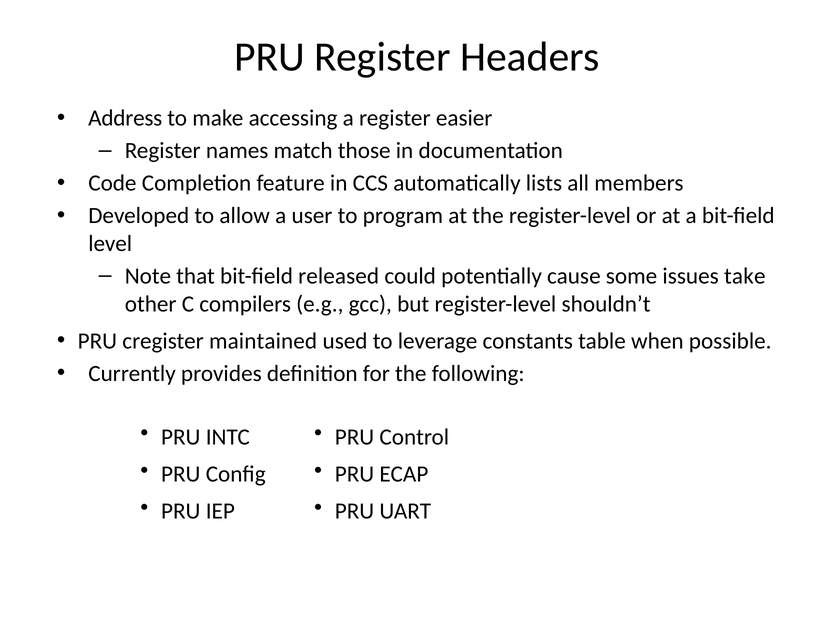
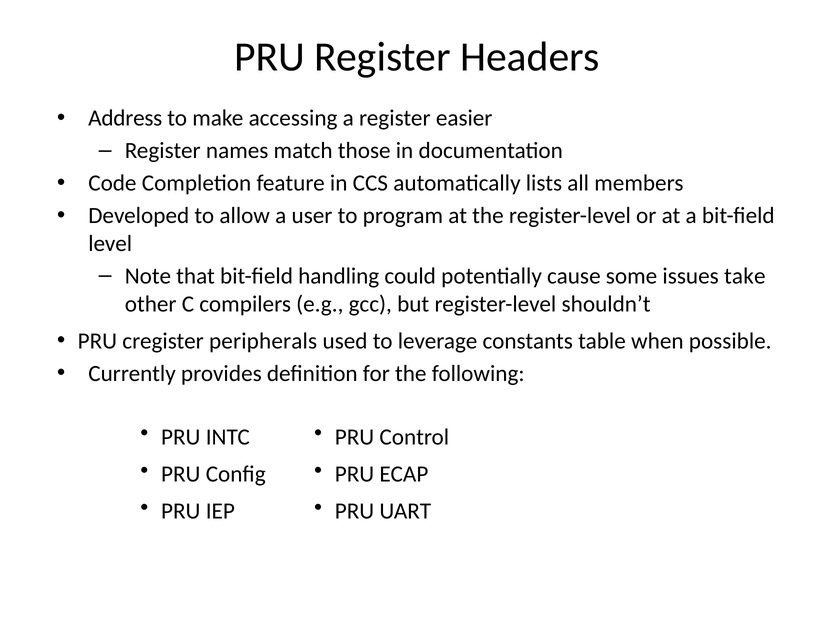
released: released -> handling
maintained: maintained -> peripherals
